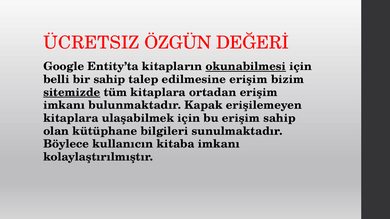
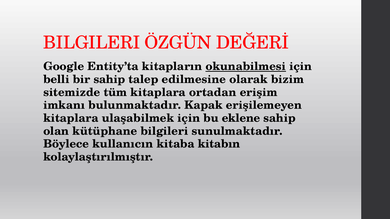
ÜCRETSIZ at (91, 43): ÜCRETSIZ -> BILGILERI
edilmesine erişim: erişim -> olarak
sitemizde underline: present -> none
bu erişim: erişim -> eklene
kitaba imkanı: imkanı -> kitabın
